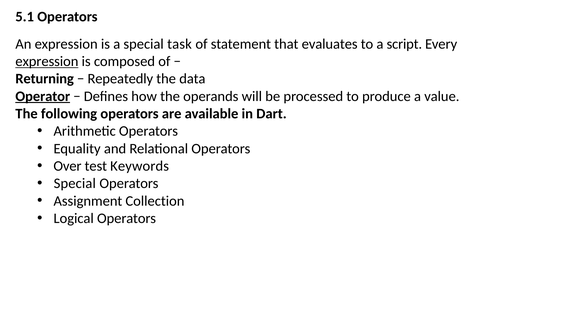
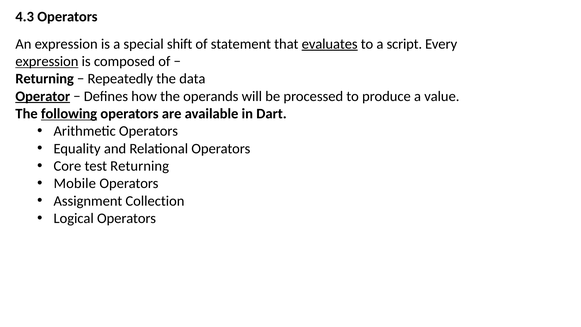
5.1: 5.1 -> 4.3
task: task -> shift
evaluates underline: none -> present
following underline: none -> present
Over: Over -> Core
test Keywords: Keywords -> Returning
Special at (75, 183): Special -> Mobile
